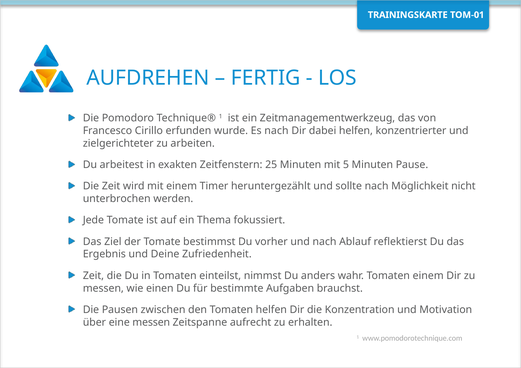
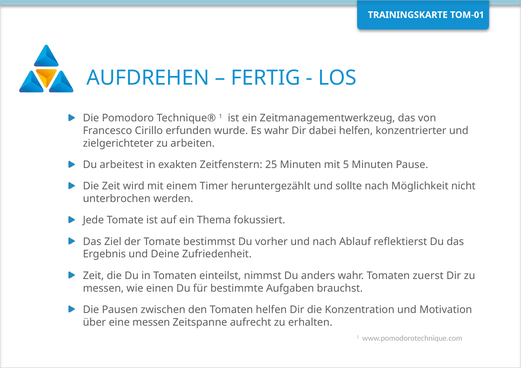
Es nach: nach -> wahr
Tomaten einem: einem -> zuerst
